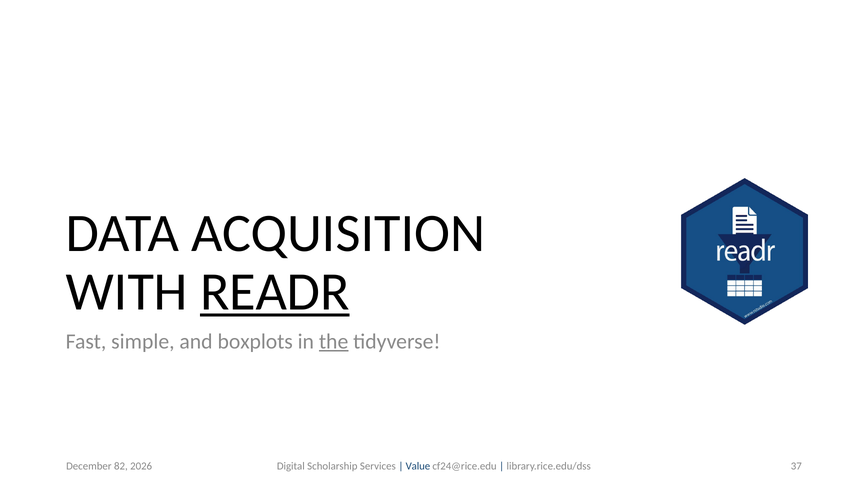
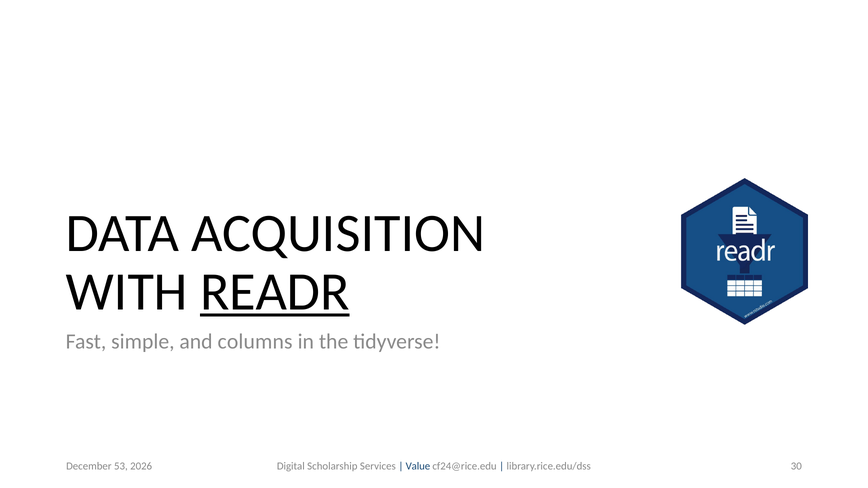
boxplots: boxplots -> columns
the underline: present -> none
82: 82 -> 53
37: 37 -> 30
